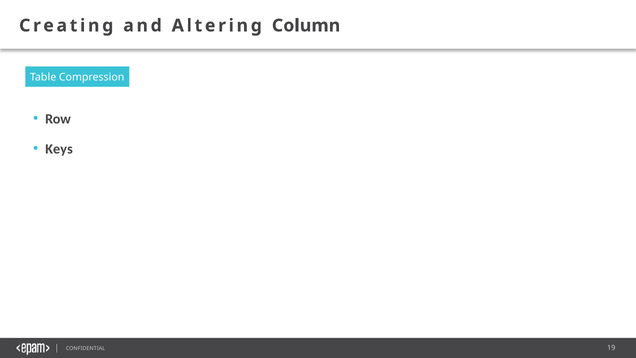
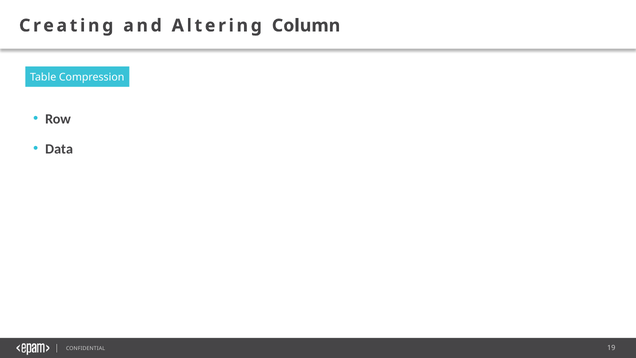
Keys: Keys -> Data
